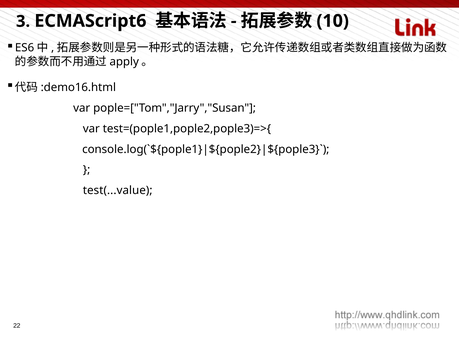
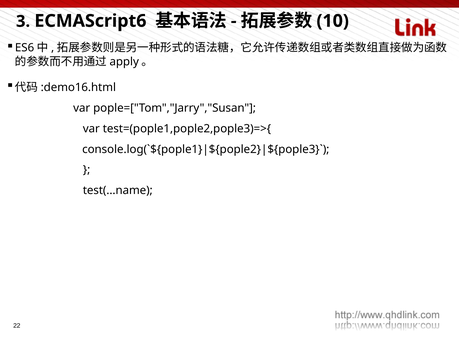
test(...value: test(...value -> test(...name
